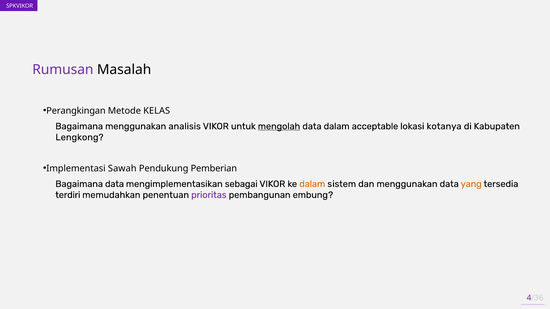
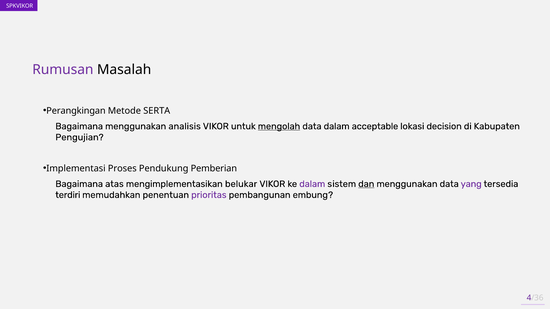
KELAS: KELAS -> SERTA
kotanya: kotanya -> decision
Lengkong: Lengkong -> Pengujian
Sawah: Sawah -> Proses
Bagaimana data: data -> atas
sebagai: sebagai -> belukar
dalam at (312, 184) colour: orange -> purple
dan underline: none -> present
yang colour: orange -> purple
